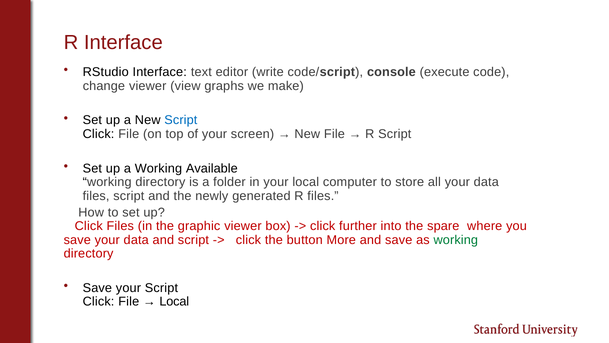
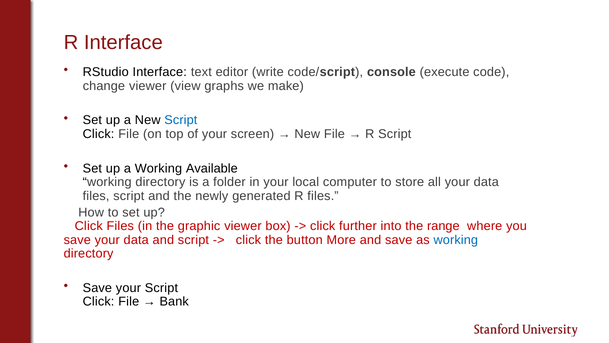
spare: spare -> range
working at (456, 240) colour: green -> blue
Local at (174, 301): Local -> Bank
